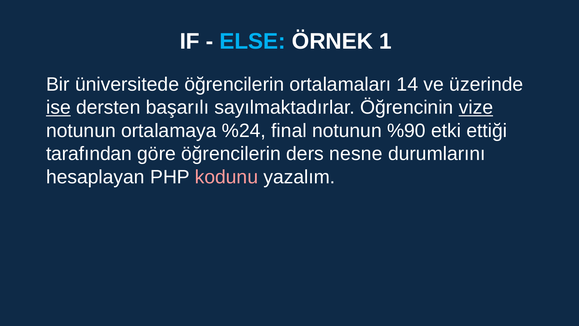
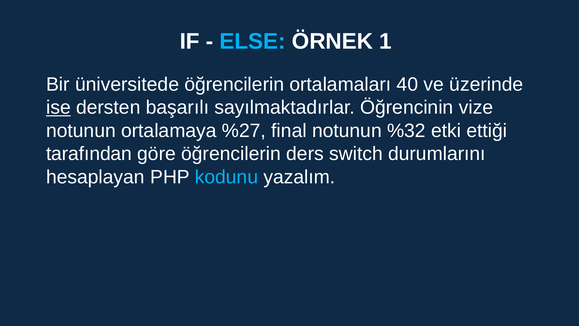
14: 14 -> 40
vize underline: present -> none
%24: %24 -> %27
%90: %90 -> %32
nesne: nesne -> switch
kodunu colour: pink -> light blue
